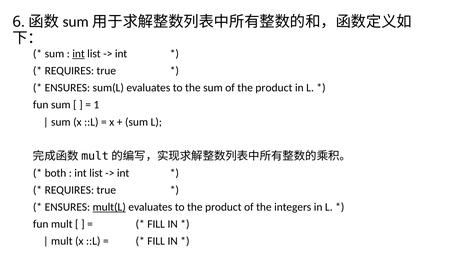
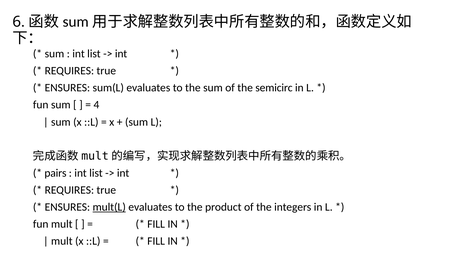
int at (79, 54) underline: present -> none
of the product: product -> semicirc
1: 1 -> 4
both: both -> pairs
